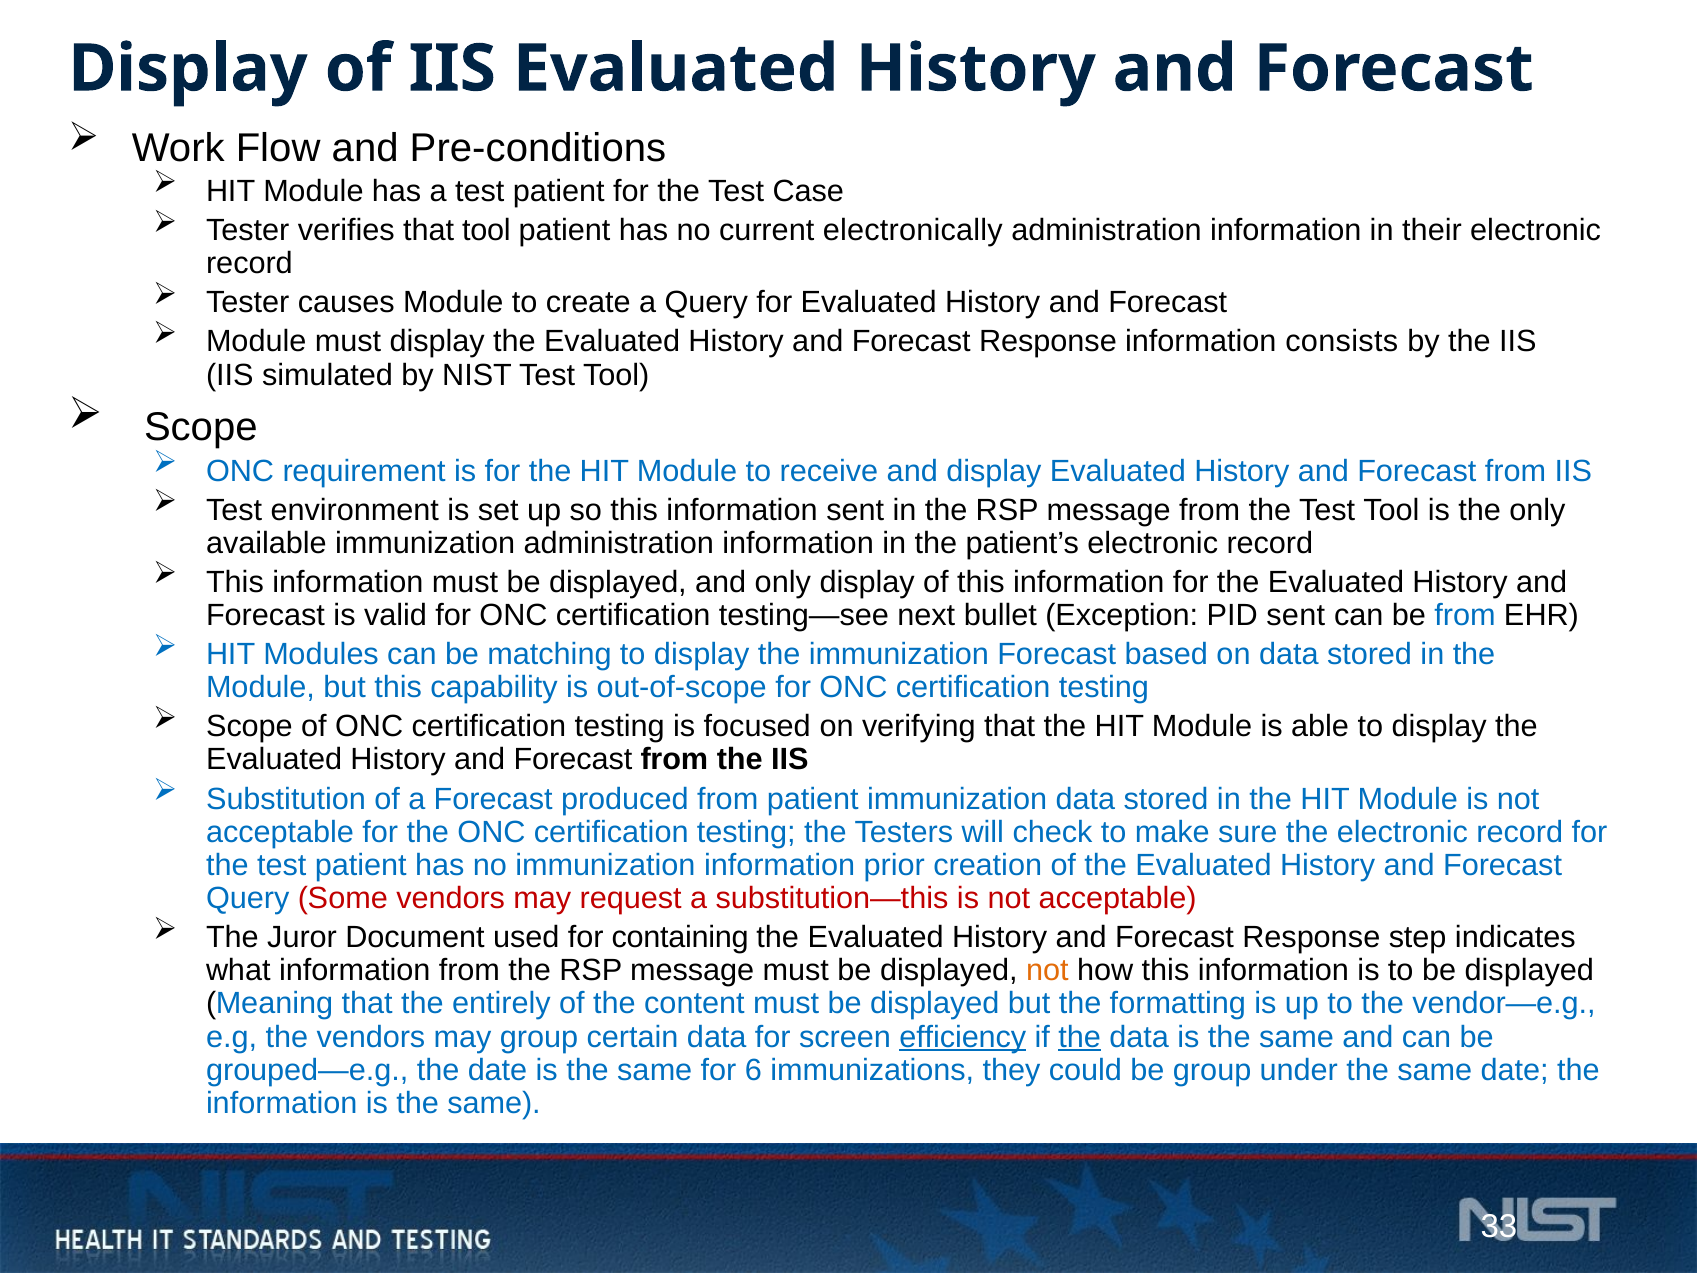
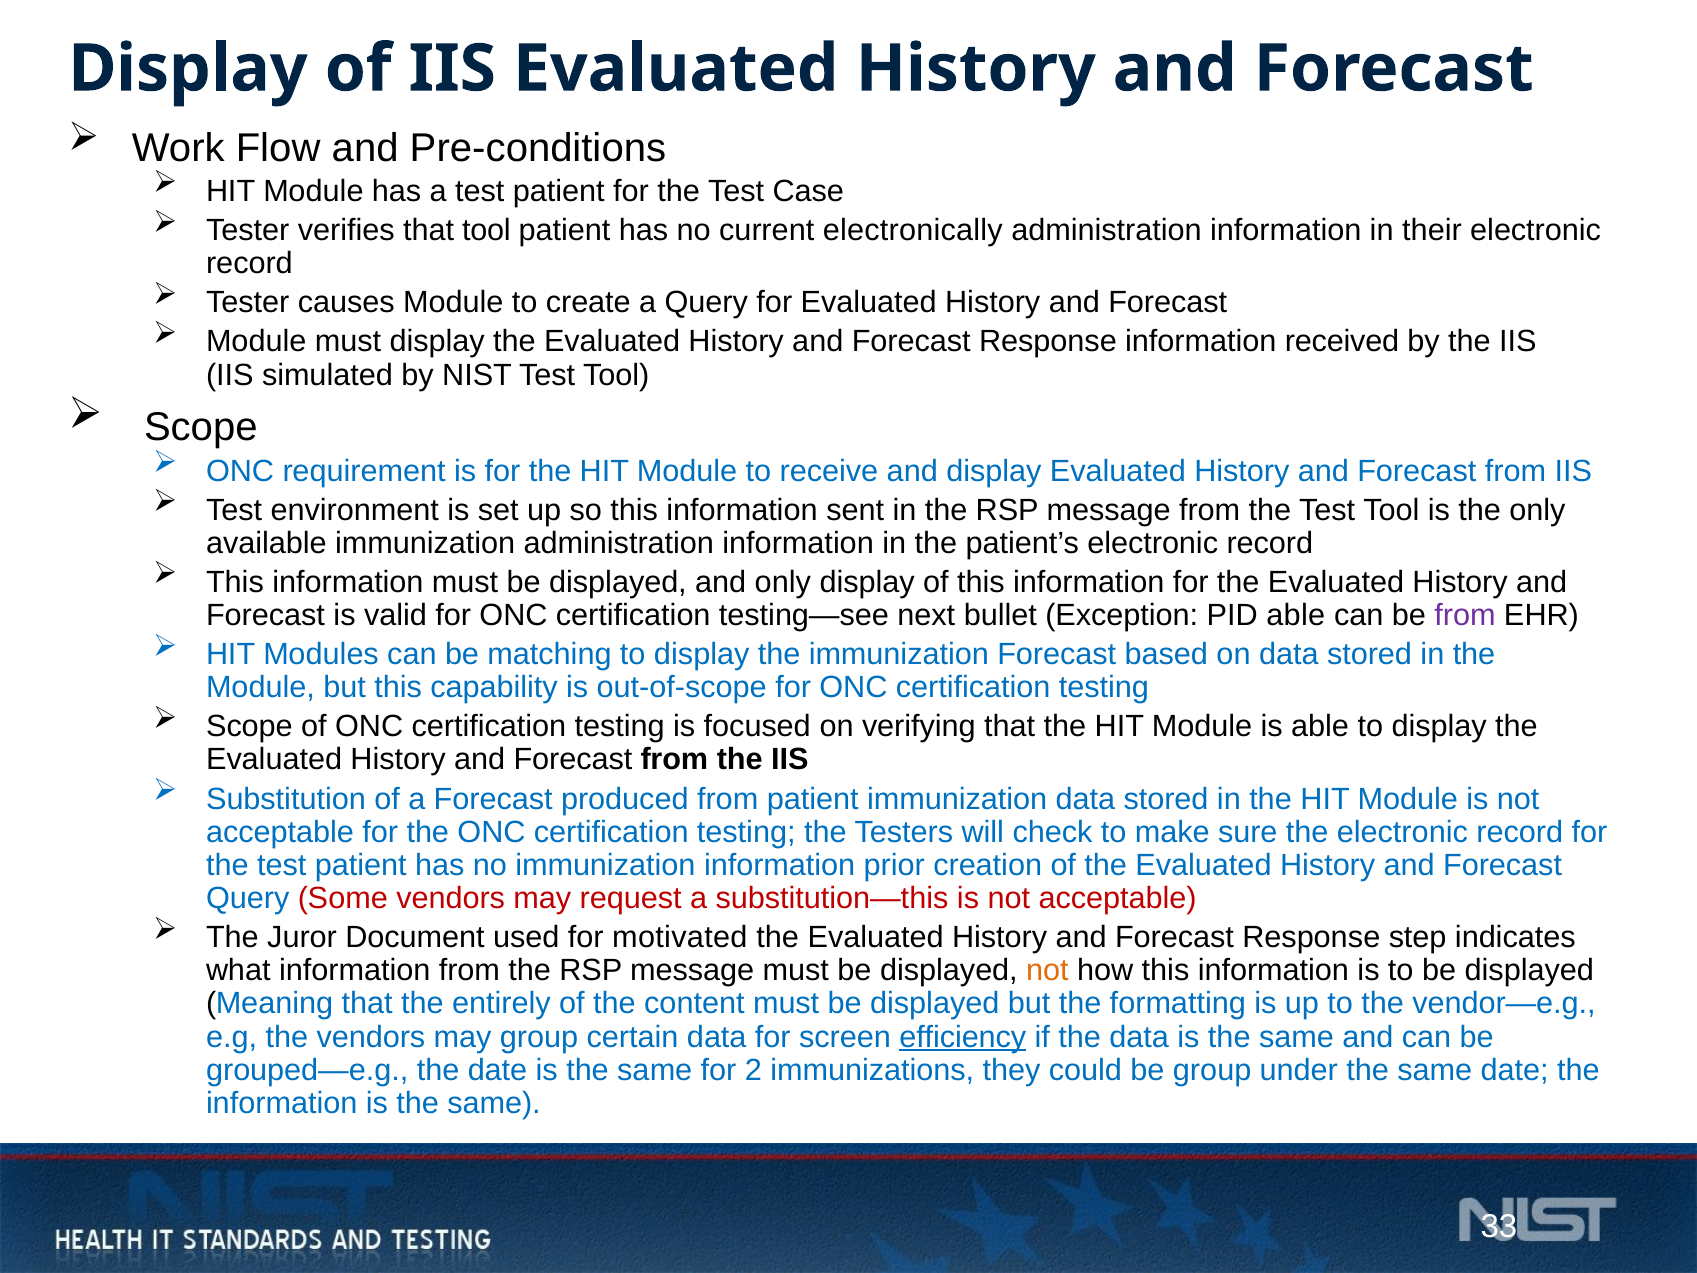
consists: consists -> received
PID sent: sent -> able
from at (1465, 615) colour: blue -> purple
containing: containing -> motivated
the at (1080, 1037) underline: present -> none
6: 6 -> 2
